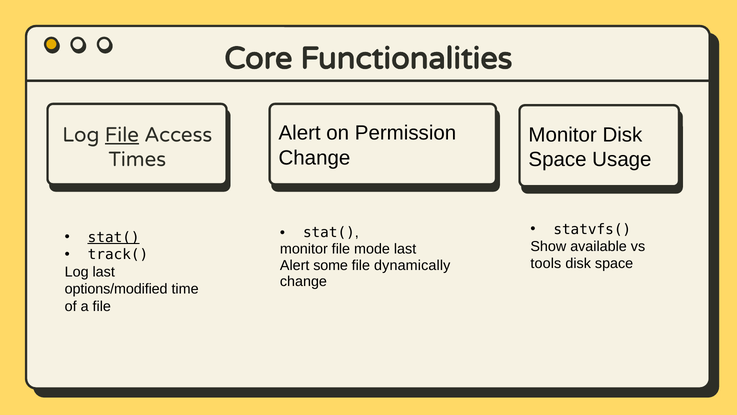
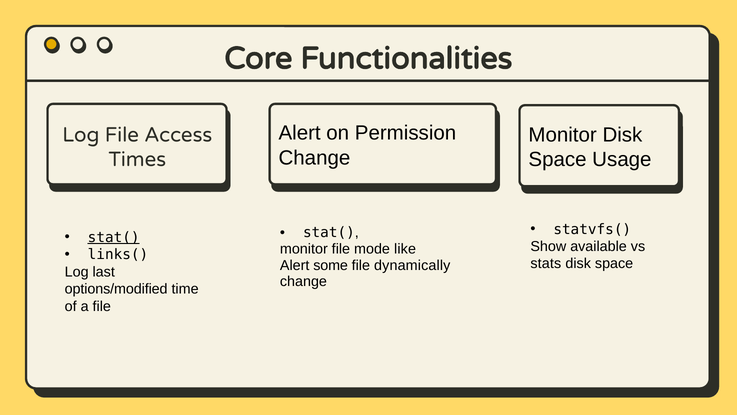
File at (122, 135) underline: present -> none
mode last: last -> like
track(: track( -> links(
tools: tools -> stats
